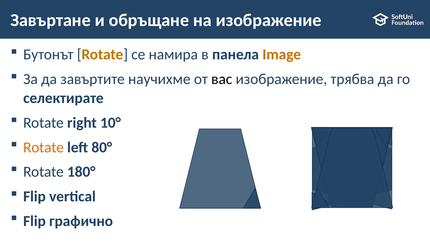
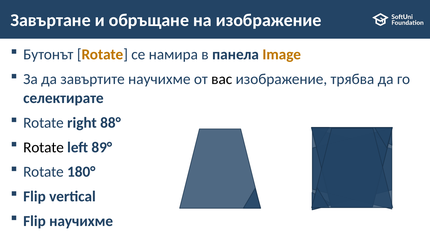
10°: 10° -> 88°
Rotate at (44, 147) colour: orange -> black
80°: 80° -> 89°
Flip графично: графично -> научихме
